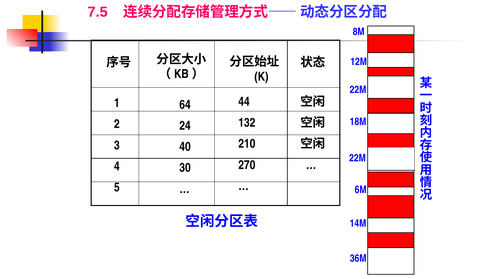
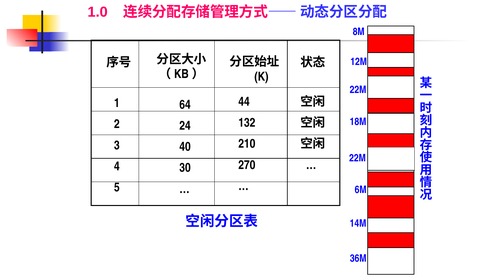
7.5: 7.5 -> 1.0
